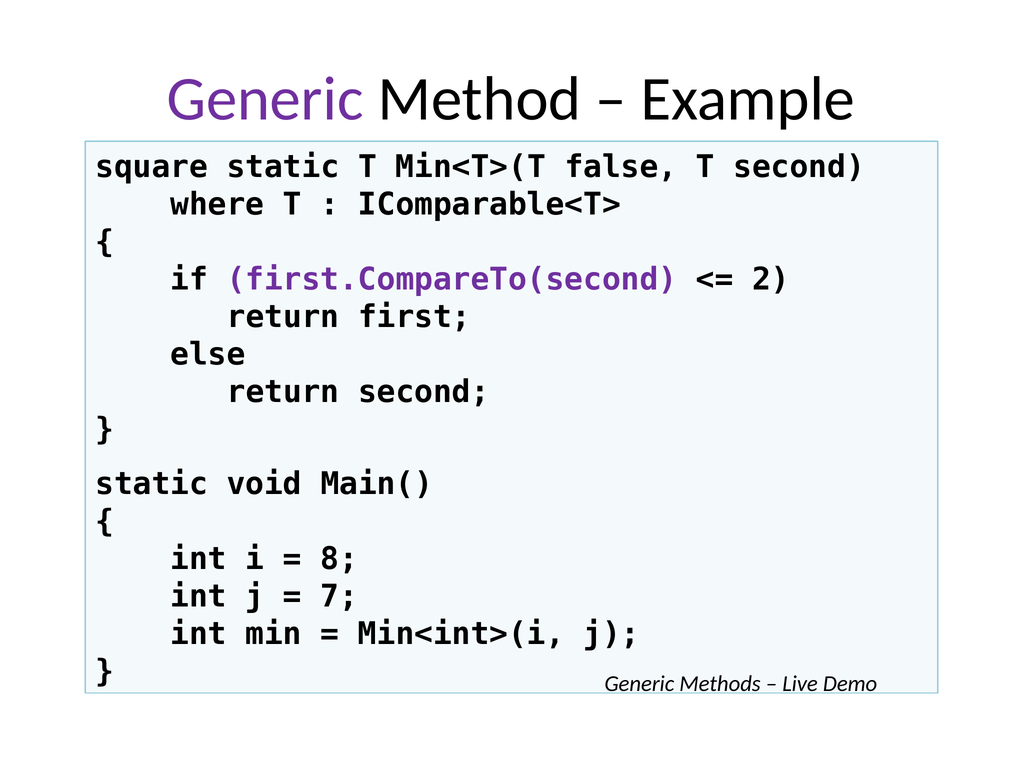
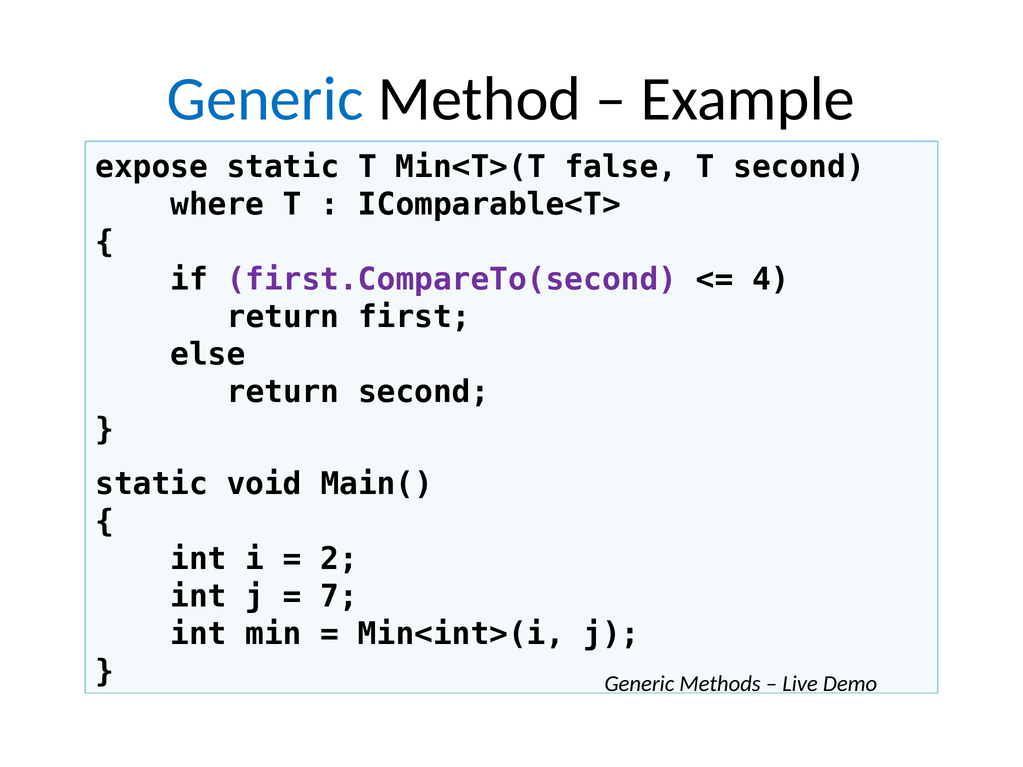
Generic at (265, 99) colour: purple -> blue
square: square -> expose
2: 2 -> 4
8: 8 -> 2
